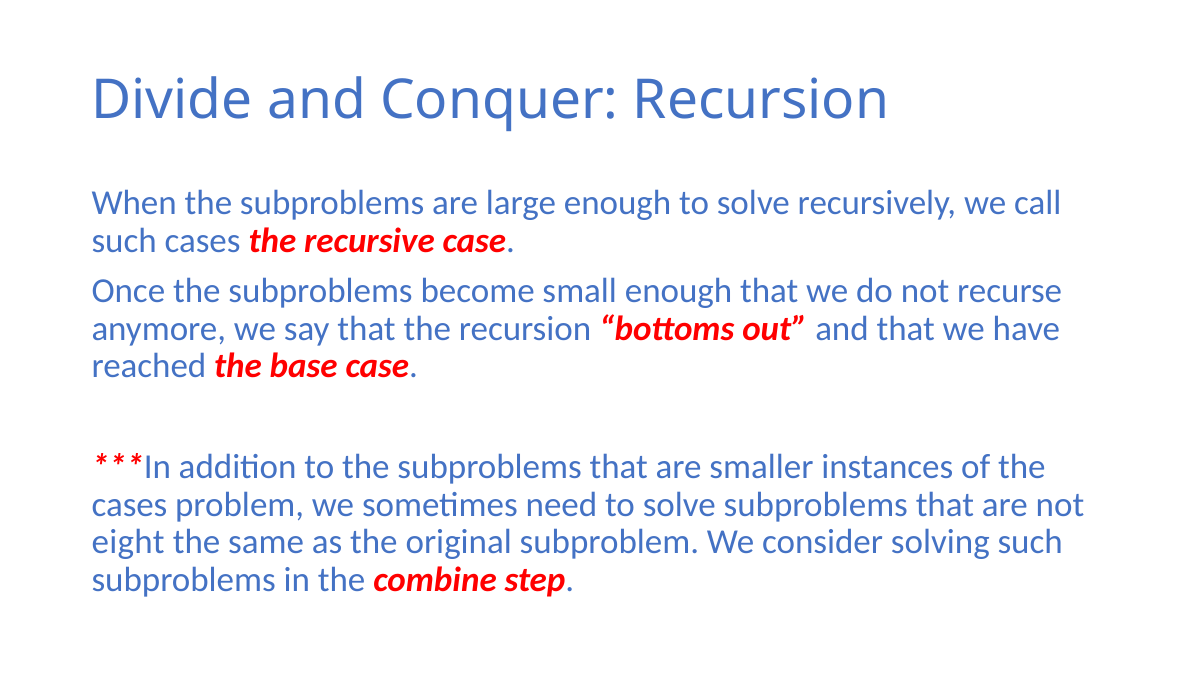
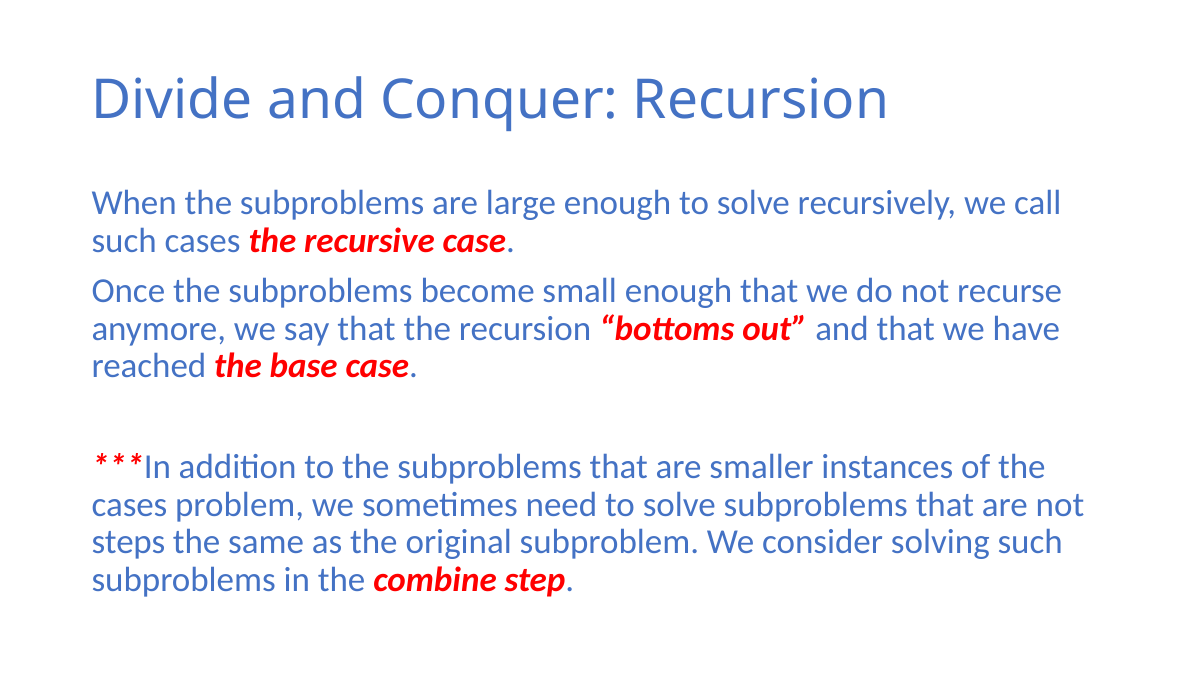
eight: eight -> steps
